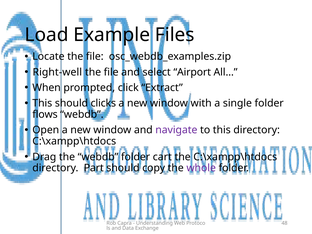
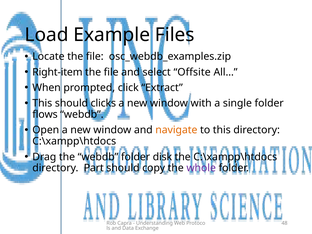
Right-well: Right-well -> Right-item
Airport: Airport -> Offsite
navigate colour: purple -> orange
cart: cart -> disk
